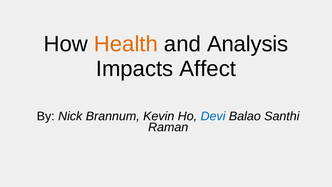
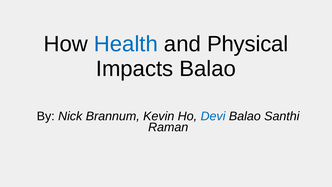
Health colour: orange -> blue
Analysis: Analysis -> Physical
Impacts Affect: Affect -> Balao
